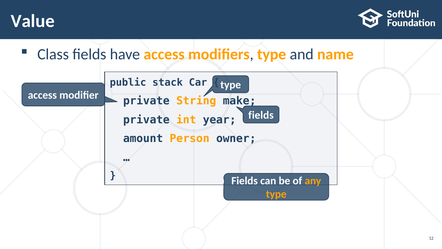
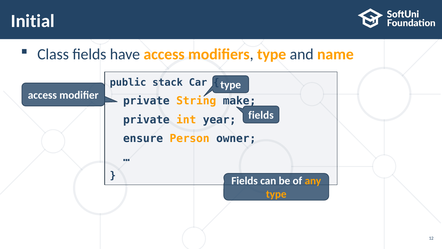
Value: Value -> Initial
amount: amount -> ensure
